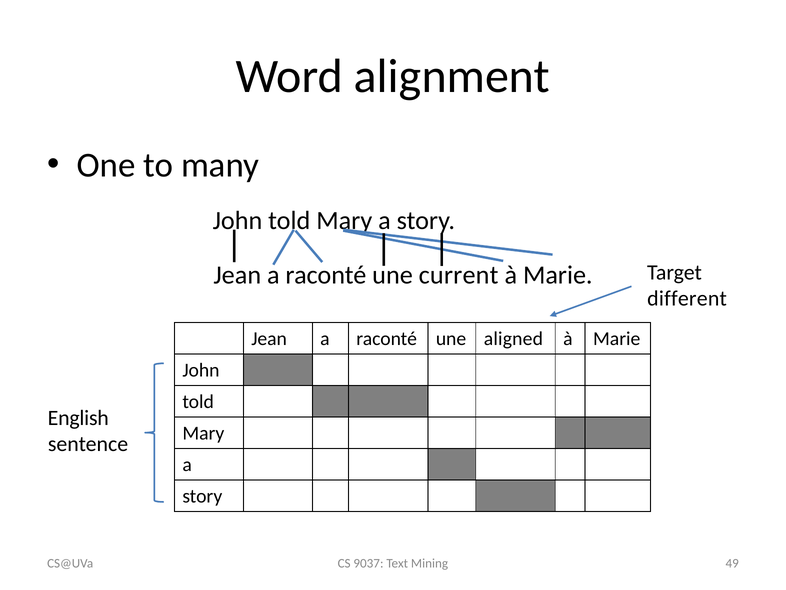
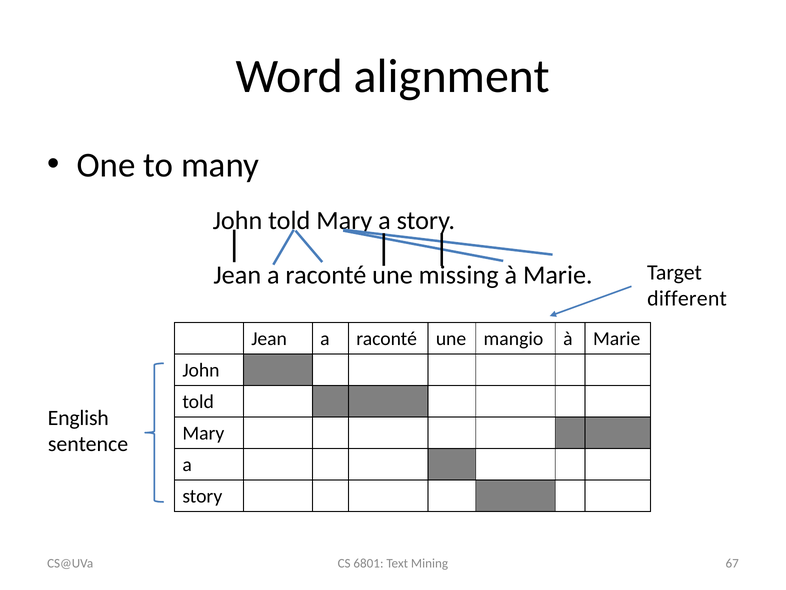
current: current -> missing
aligned: aligned -> mangio
9037: 9037 -> 6801
49: 49 -> 67
